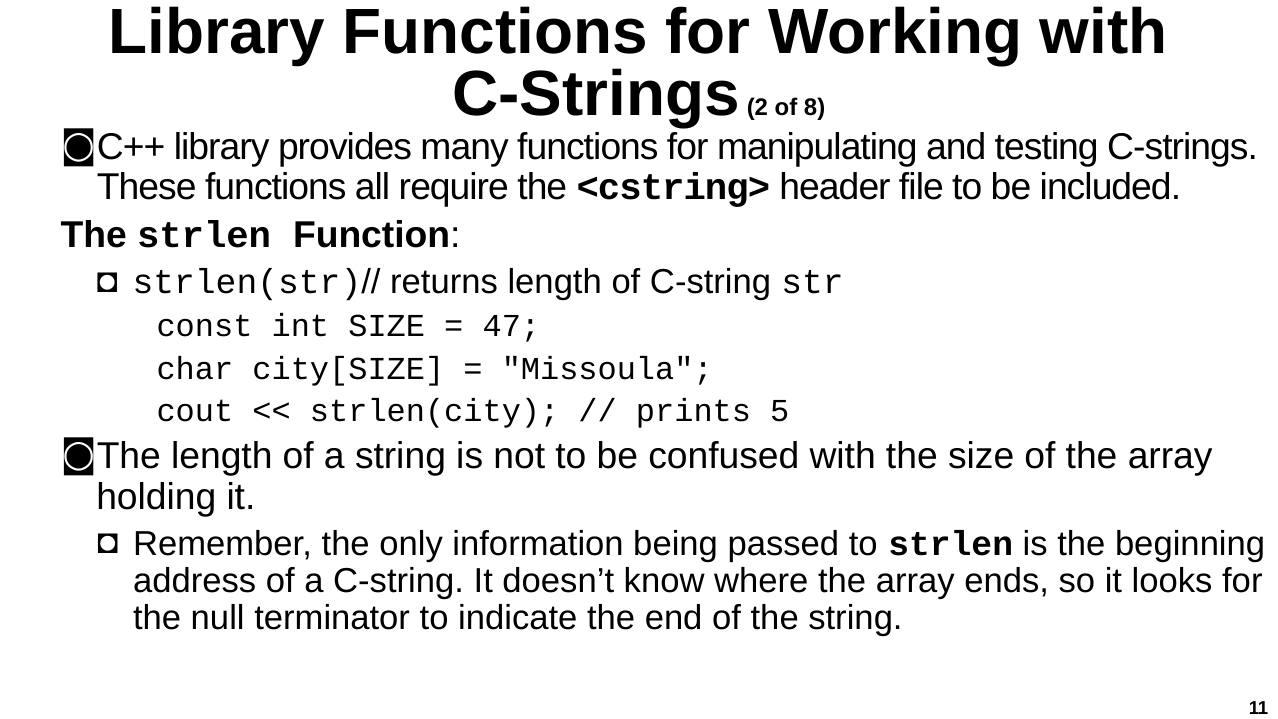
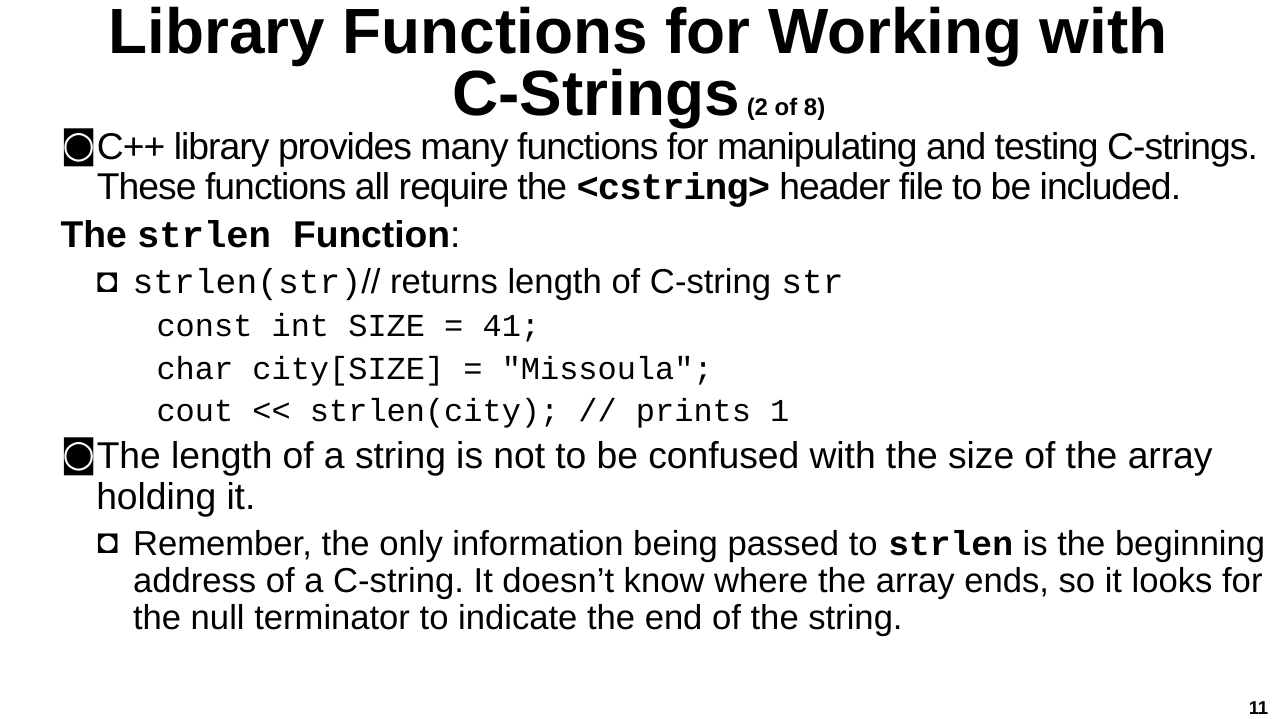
47: 47 -> 41
5: 5 -> 1
